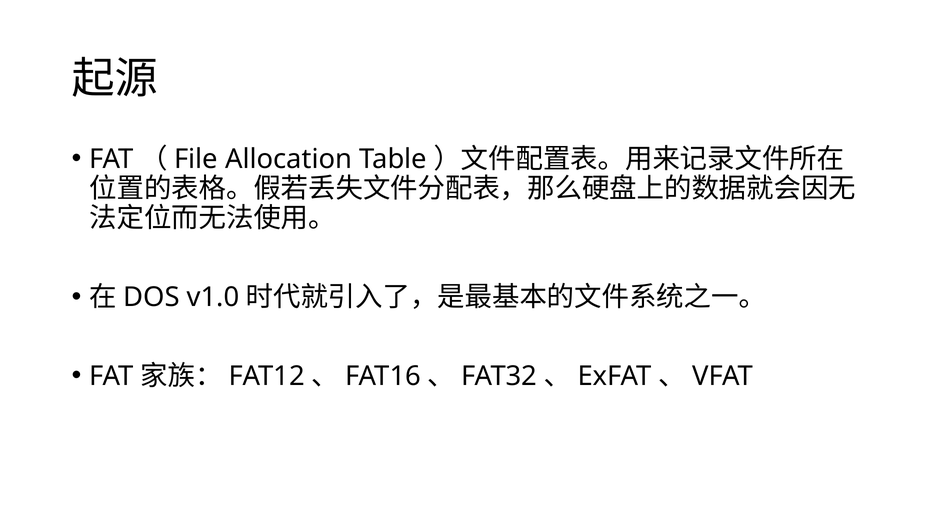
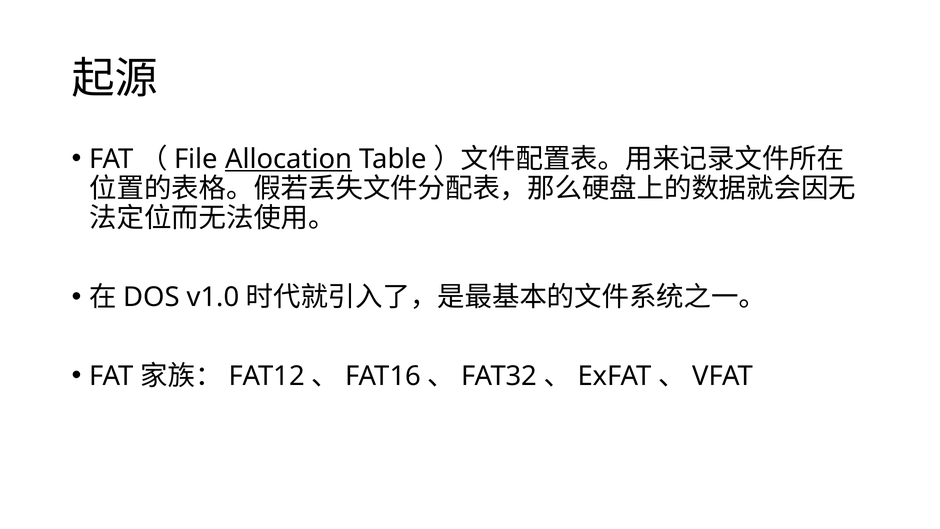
Allocation underline: none -> present
